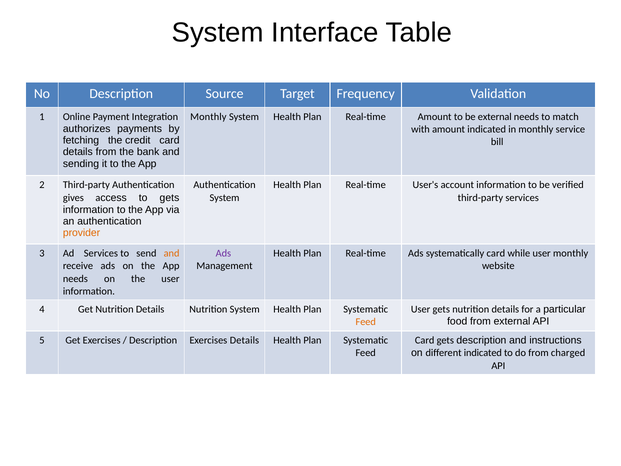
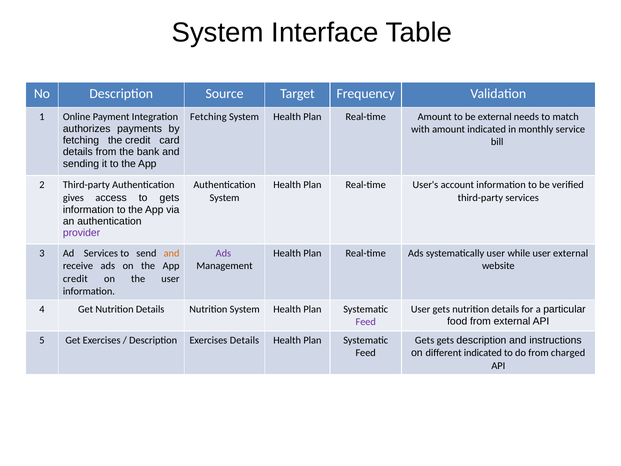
Monthly at (208, 117): Monthly -> Fetching
provider colour: orange -> purple
systematically card: card -> user
user monthly: monthly -> external
needs at (75, 279): needs -> credit
Feed at (366, 322) colour: orange -> purple
Card at (425, 340): Card -> Gets
